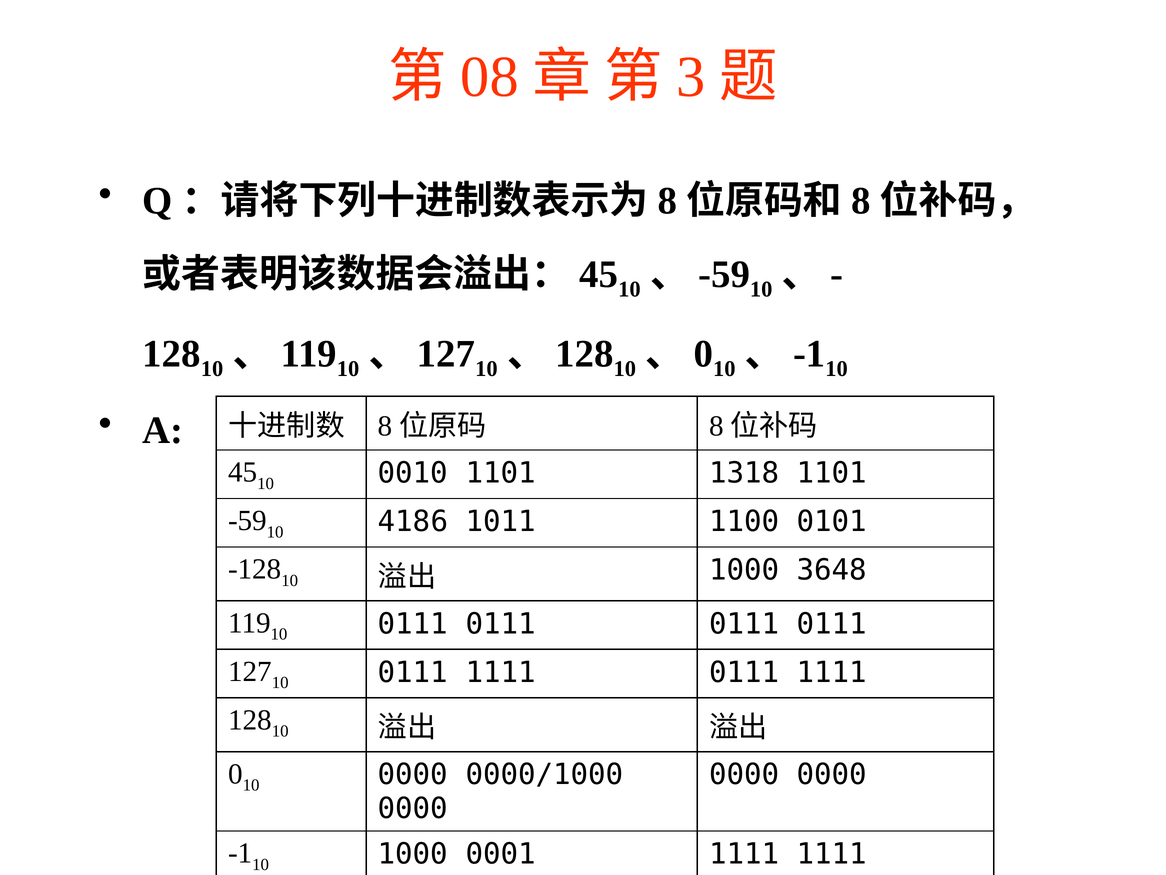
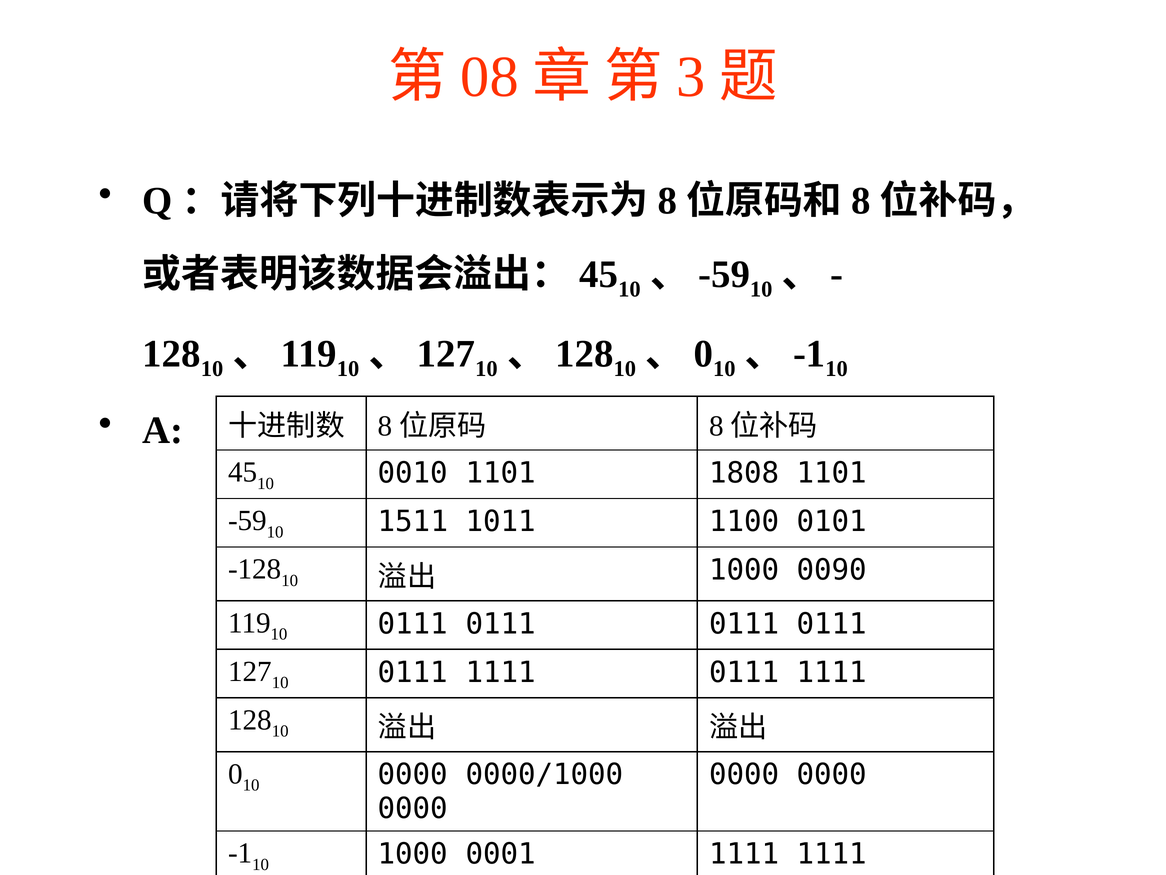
1318: 1318 -> 1808
4186: 4186 -> 1511
3648: 3648 -> 0090
